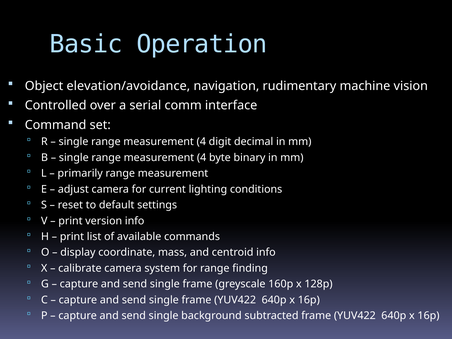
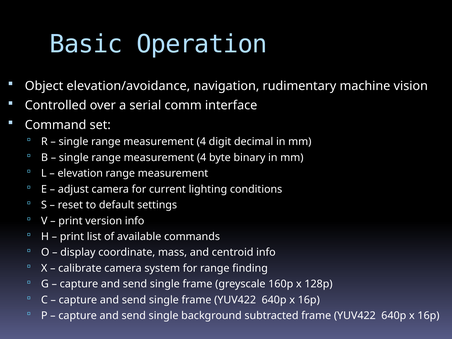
primarily: primarily -> elevation
